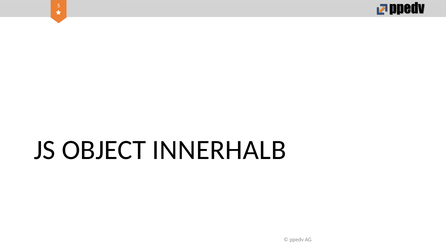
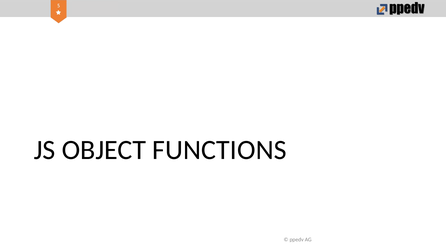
INNERHALB: INNERHALB -> FUNCTIONS
